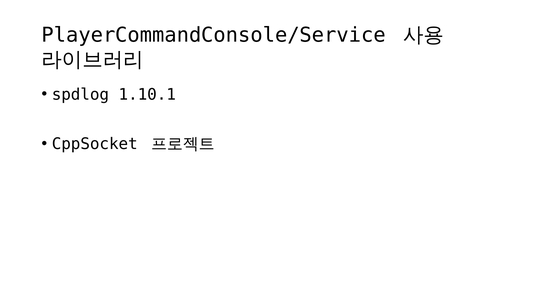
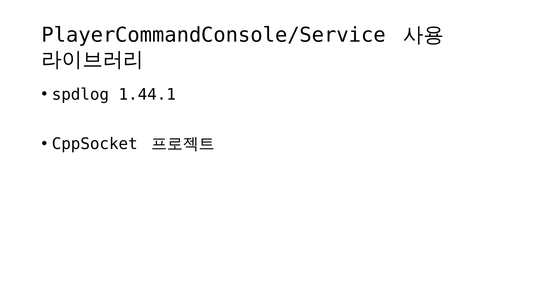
1.10.1: 1.10.1 -> 1.44.1
